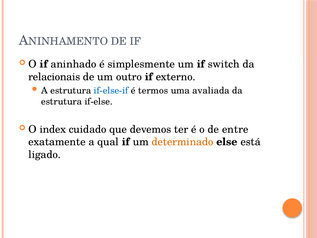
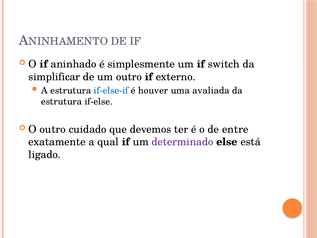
relacionais: relacionais -> simplificar
termos: termos -> houver
O index: index -> outro
determinado colour: orange -> purple
